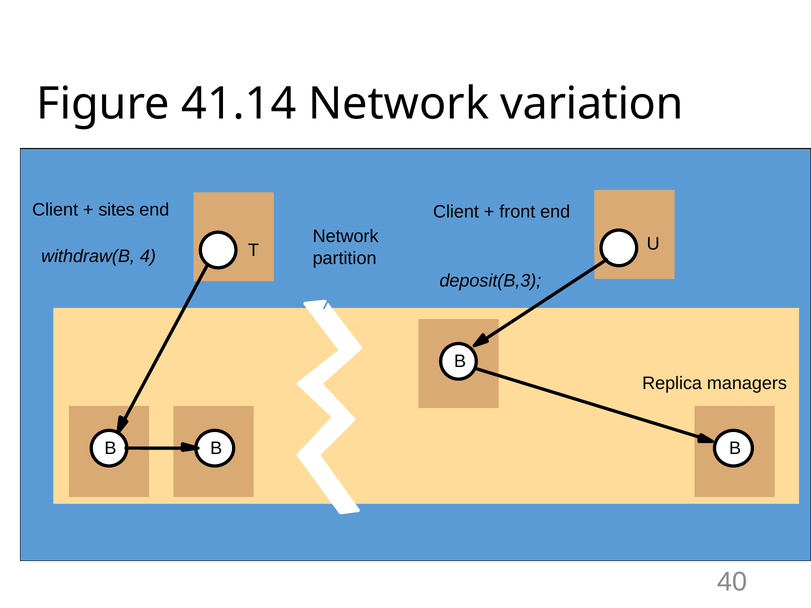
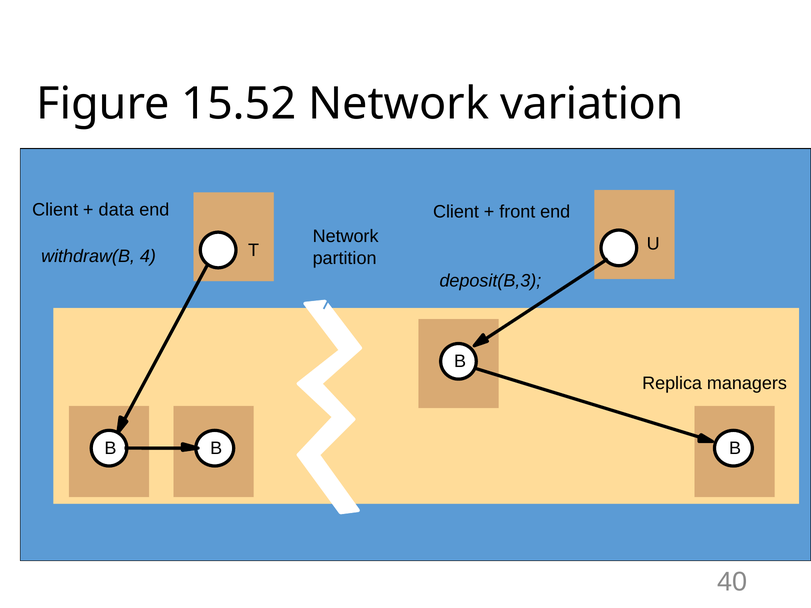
41.14: 41.14 -> 15.52
sites: sites -> data
